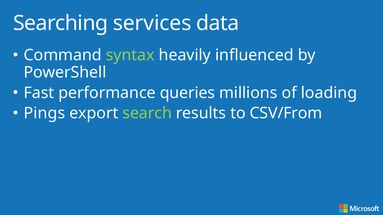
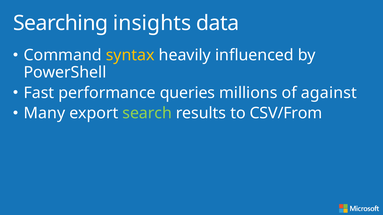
services: services -> insights
syntax colour: light green -> yellow
loading: loading -> against
Pings: Pings -> Many
